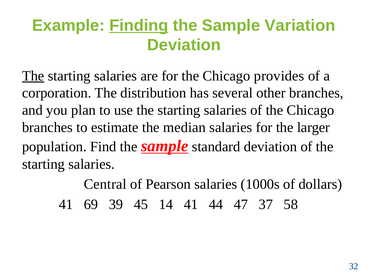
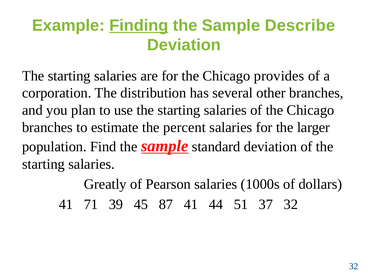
Variation: Variation -> Describe
The at (33, 76) underline: present -> none
median: median -> percent
Central: Central -> Greatly
69: 69 -> 71
14: 14 -> 87
47: 47 -> 51
37 58: 58 -> 32
